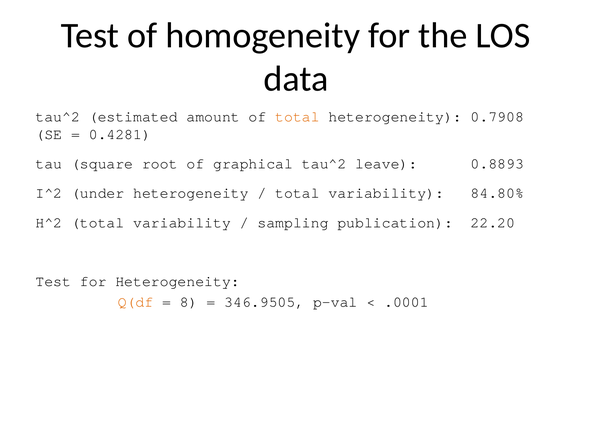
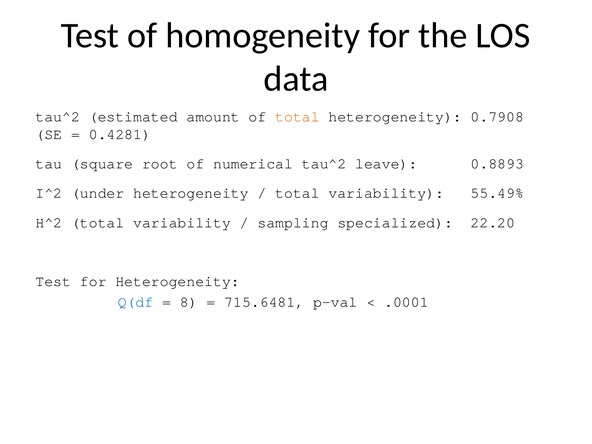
graphical: graphical -> numerical
84.80%: 84.80% -> 55.49%
publication: publication -> specialized
Q(df colour: orange -> blue
346.9505: 346.9505 -> 715.6481
